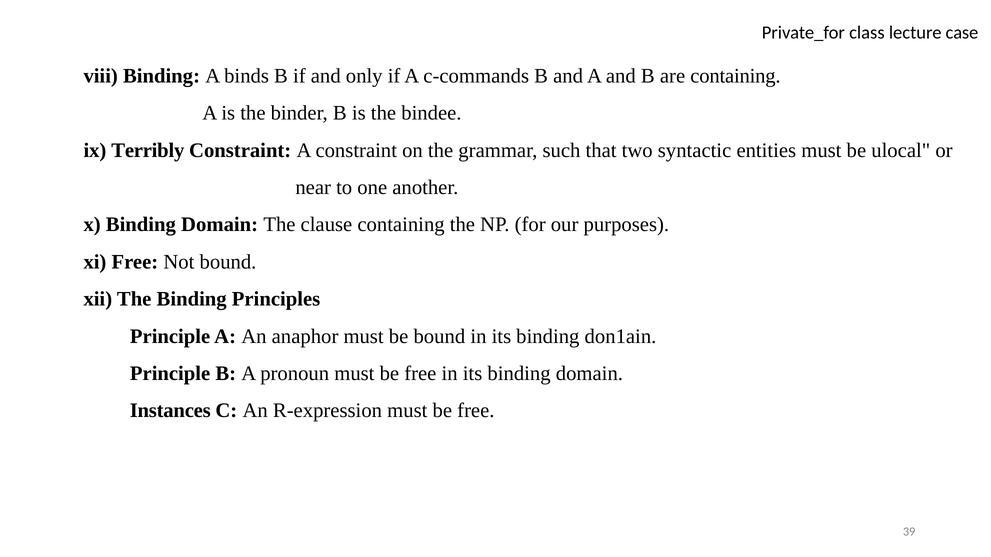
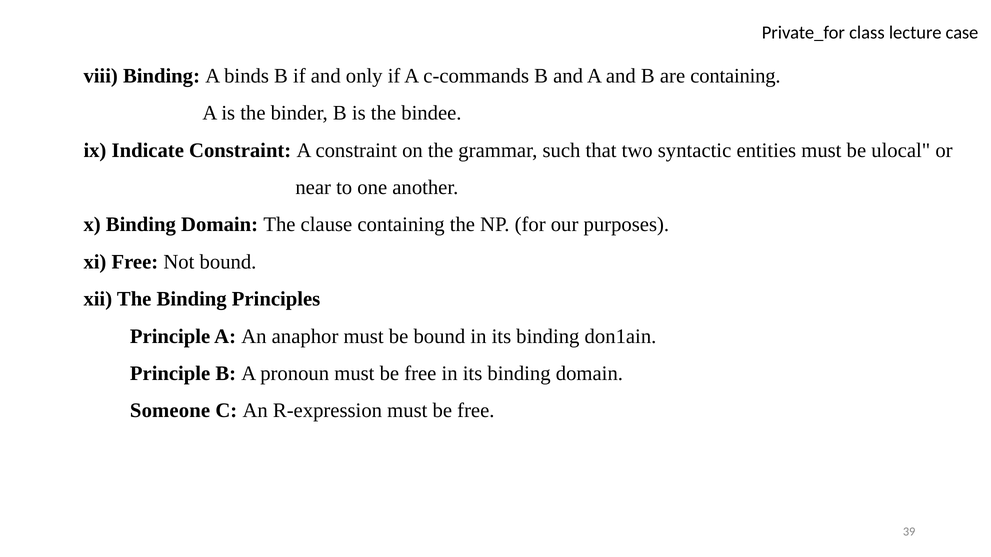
Terribly: Terribly -> Indicate
Instances: Instances -> Someone
